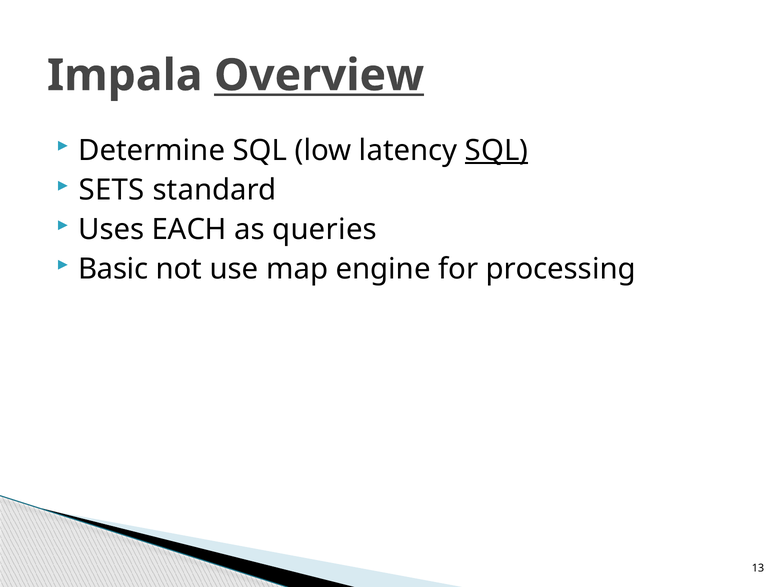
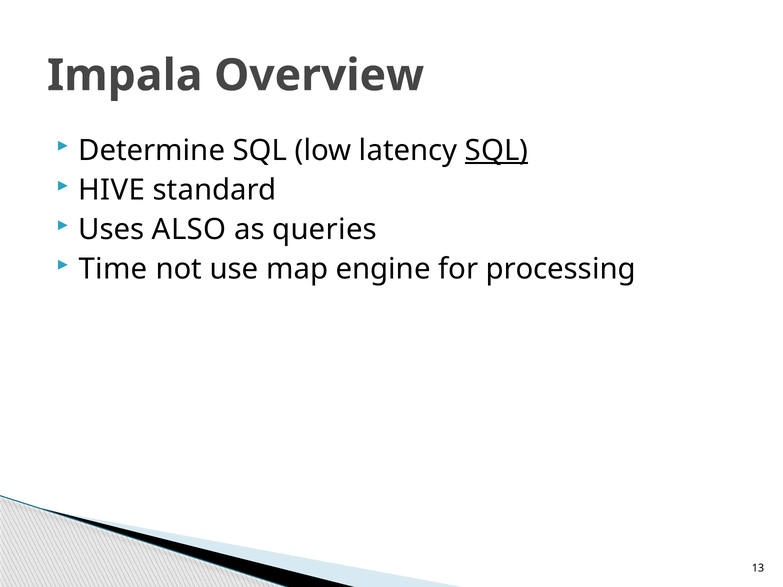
Overview underline: present -> none
SETS: SETS -> HIVE
EACH: EACH -> ALSO
Basic: Basic -> Time
